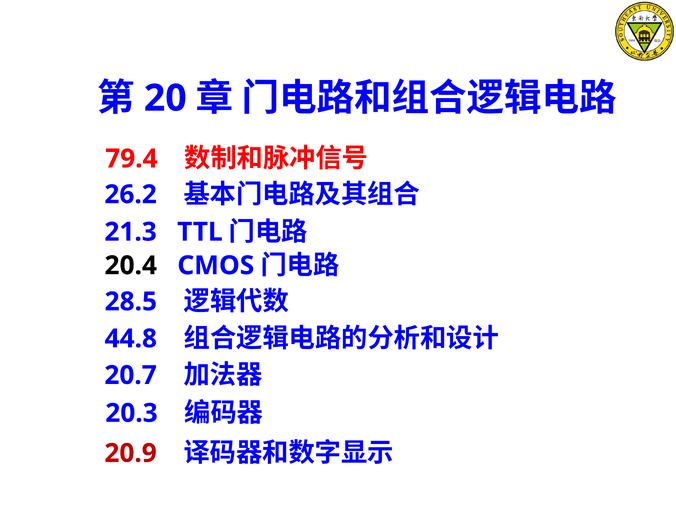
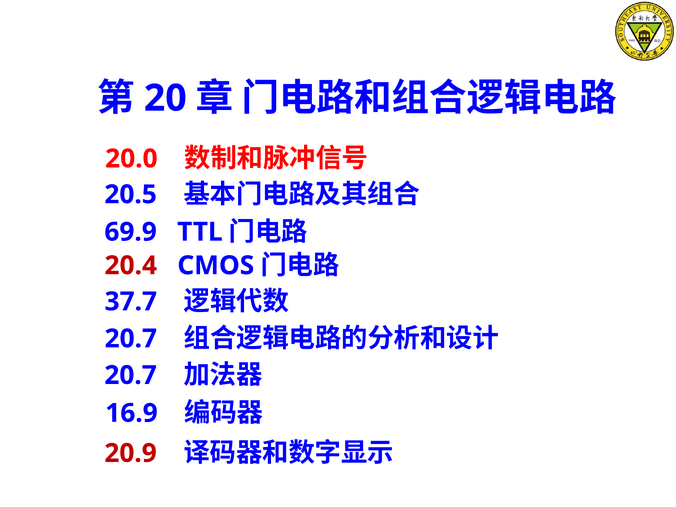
79.4: 79.4 -> 20.0
26.2: 26.2 -> 20.5
21.3: 21.3 -> 69.9
20.4 colour: black -> red
28.5: 28.5 -> 37.7
44.8 at (131, 339): 44.8 -> 20.7
20.3: 20.3 -> 16.9
